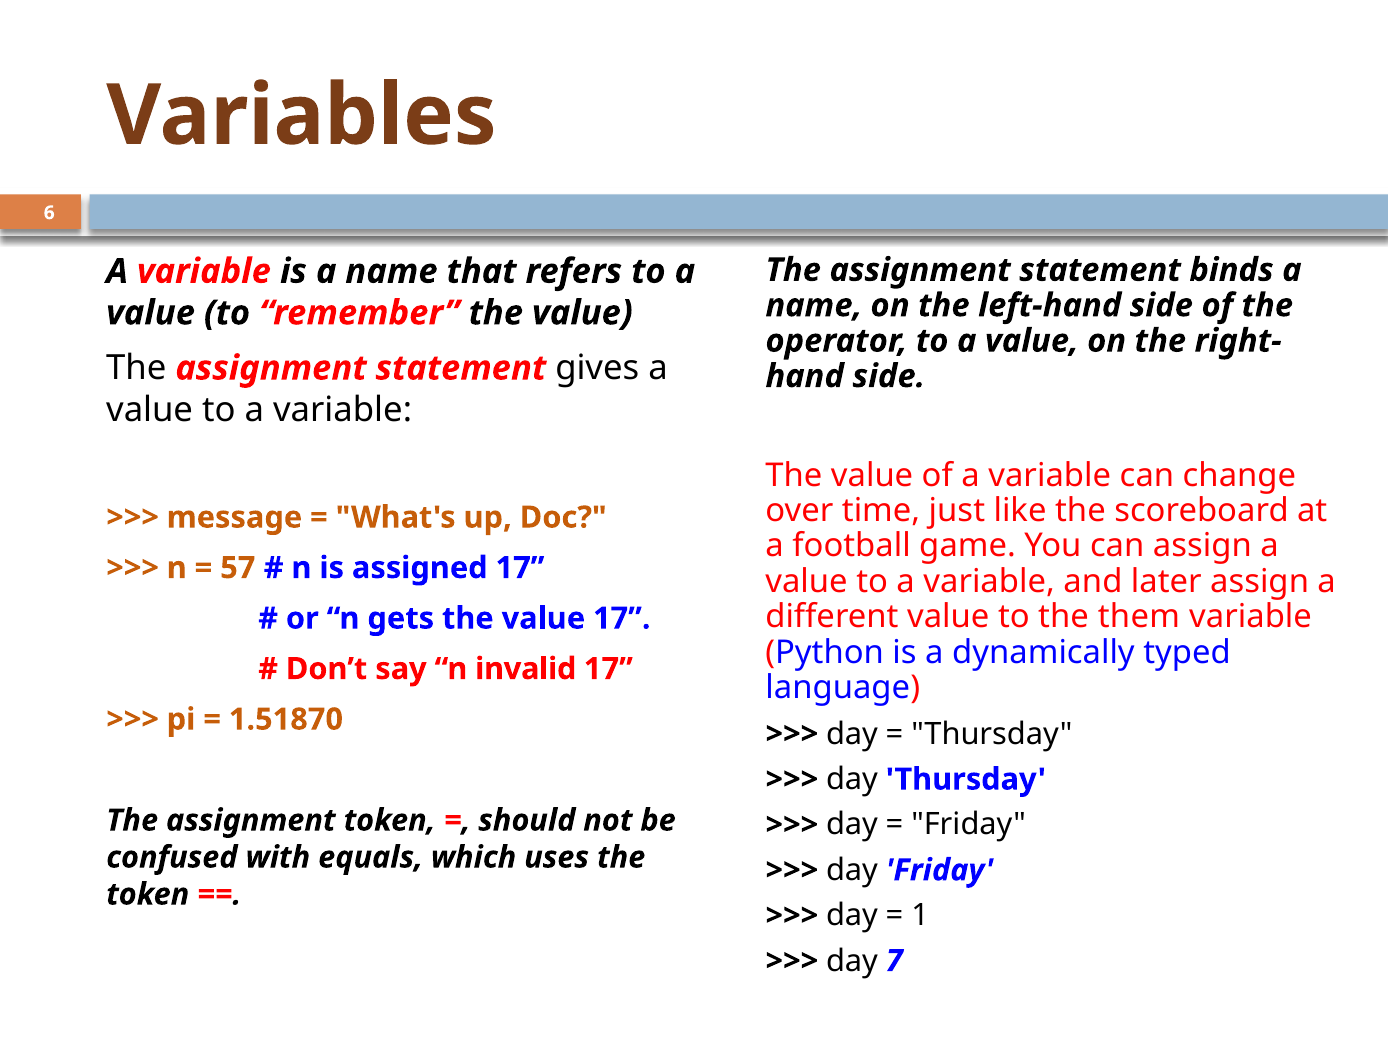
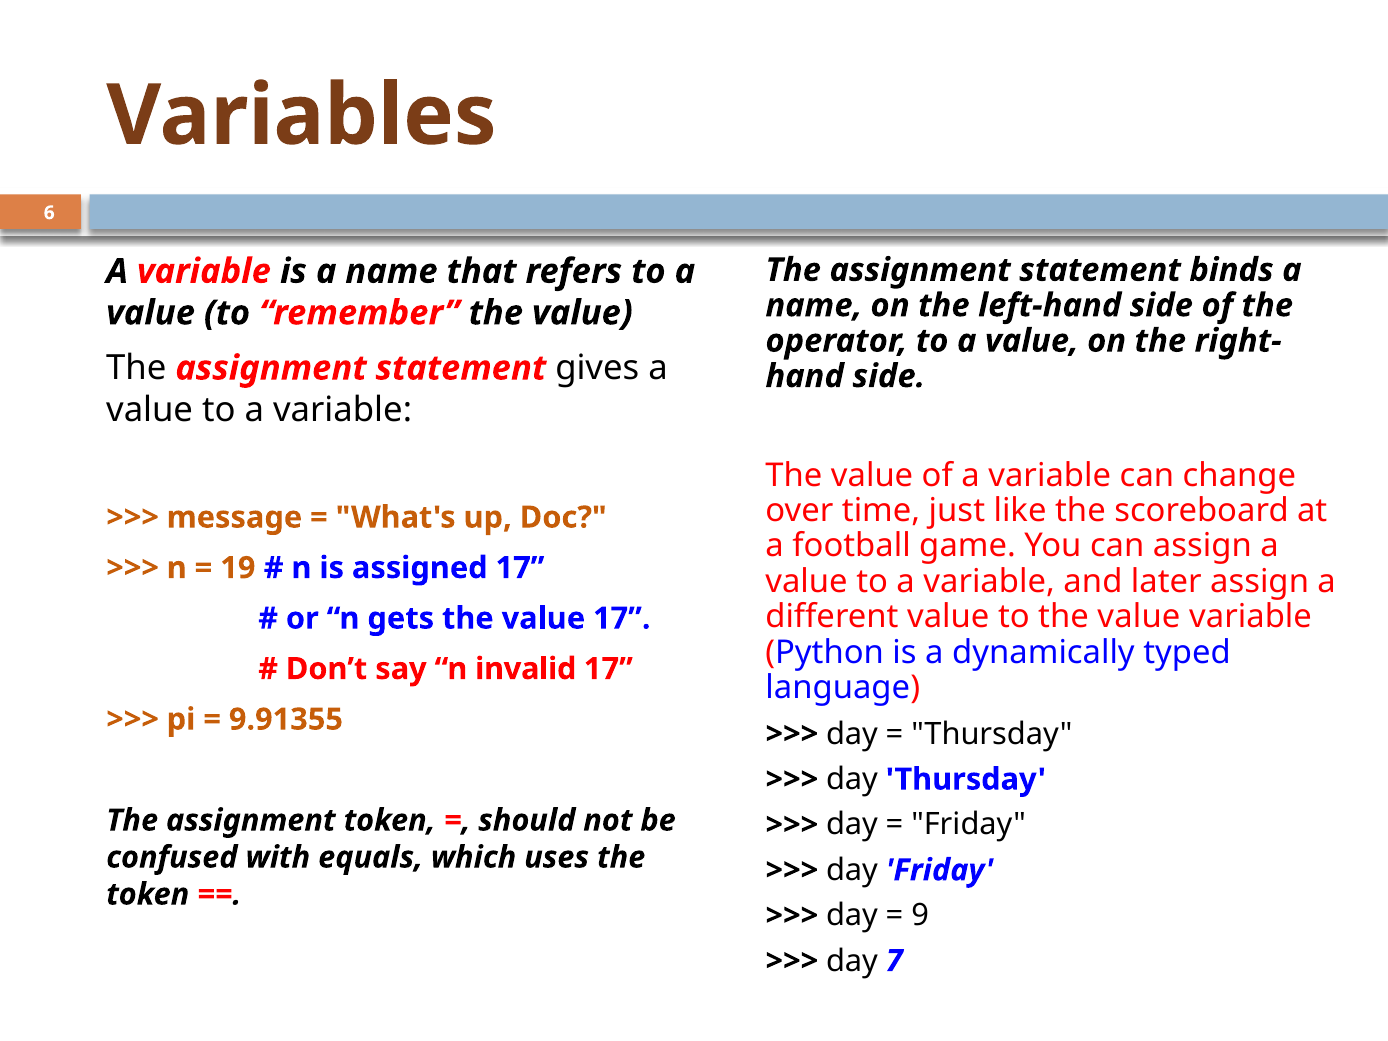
57: 57 -> 19
to the them: them -> value
1.51870: 1.51870 -> 9.91355
1: 1 -> 9
